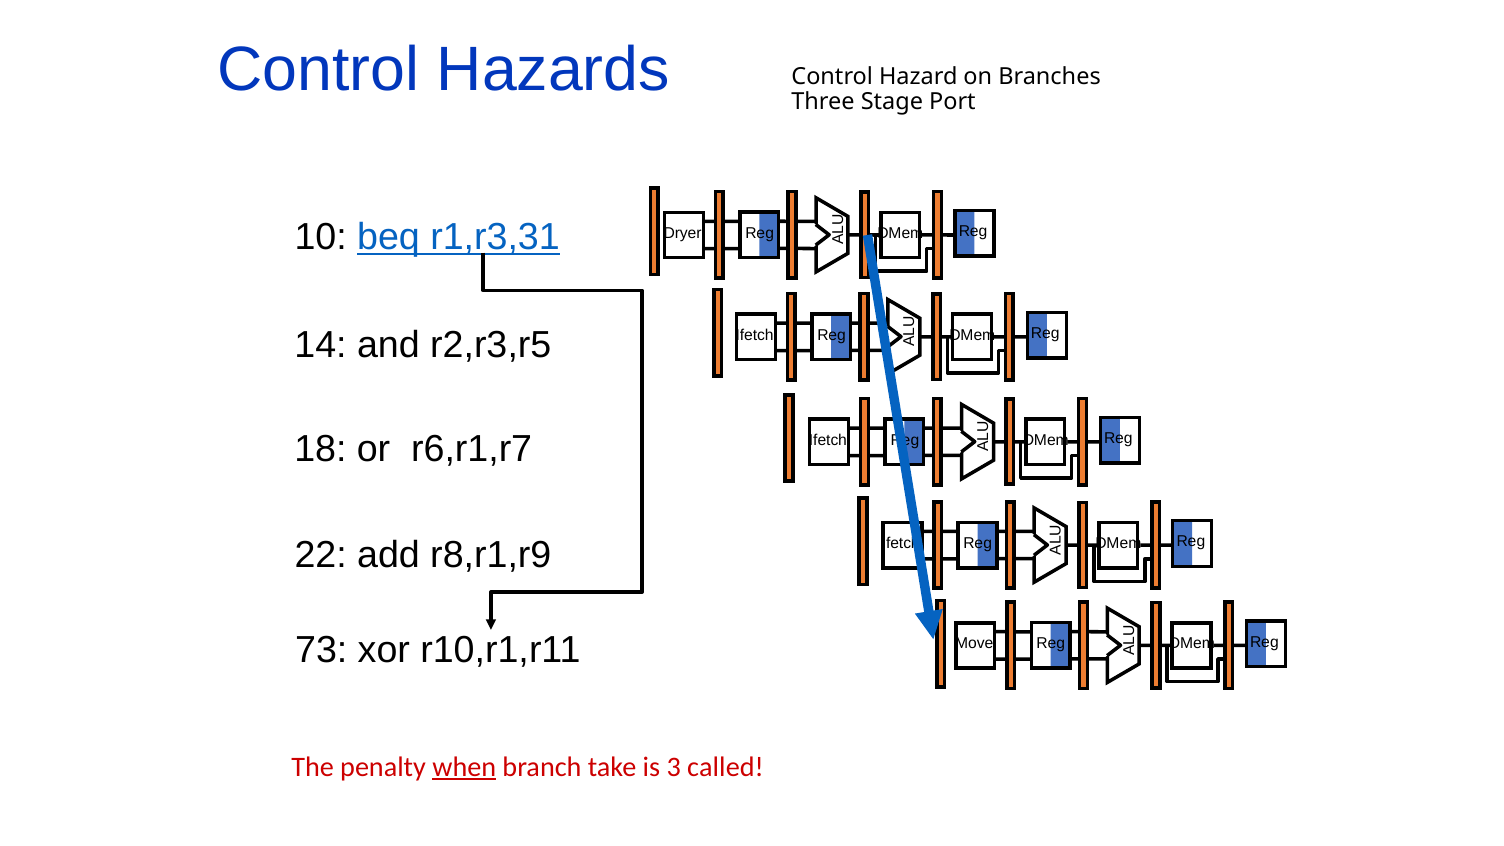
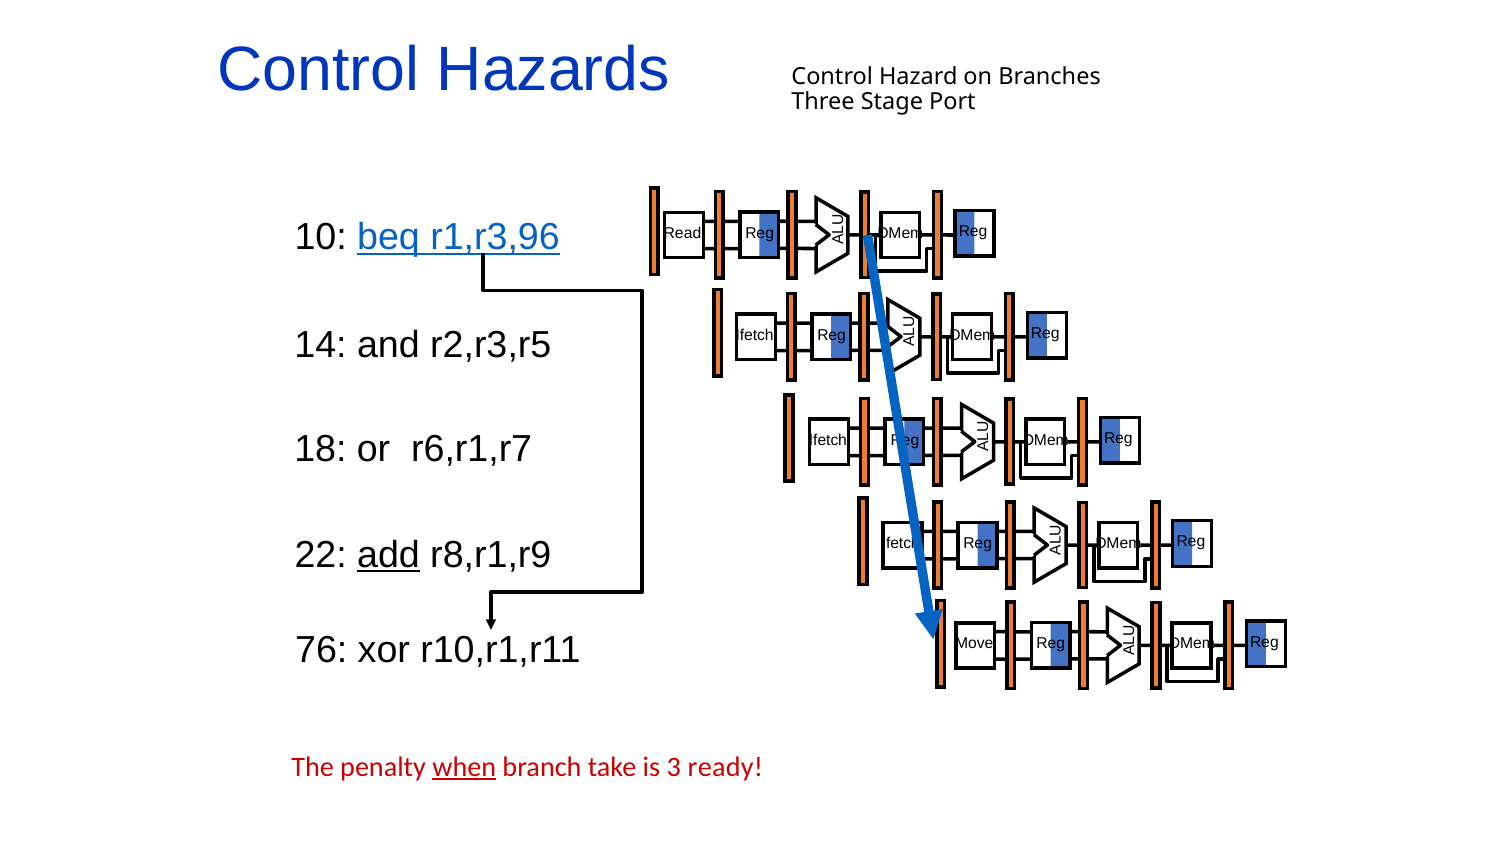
r1,r3,31: r1,r3,31 -> r1,r3,96
Dryer: Dryer -> Read
add underline: none -> present
73: 73 -> 76
called: called -> ready
